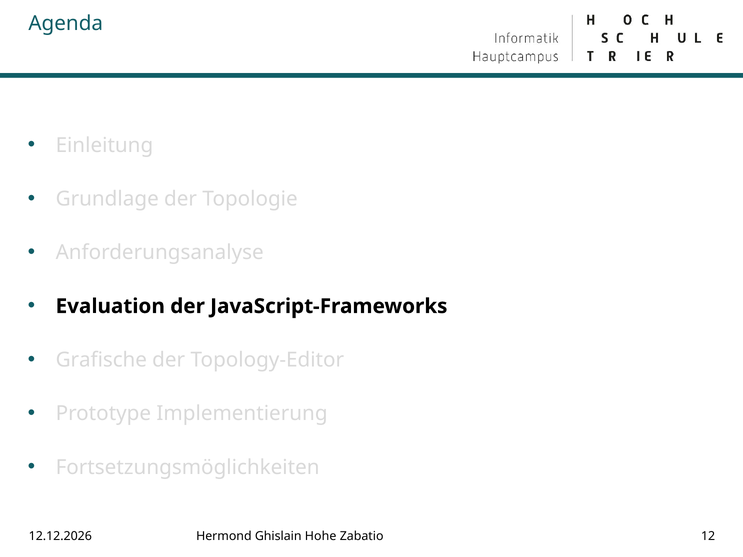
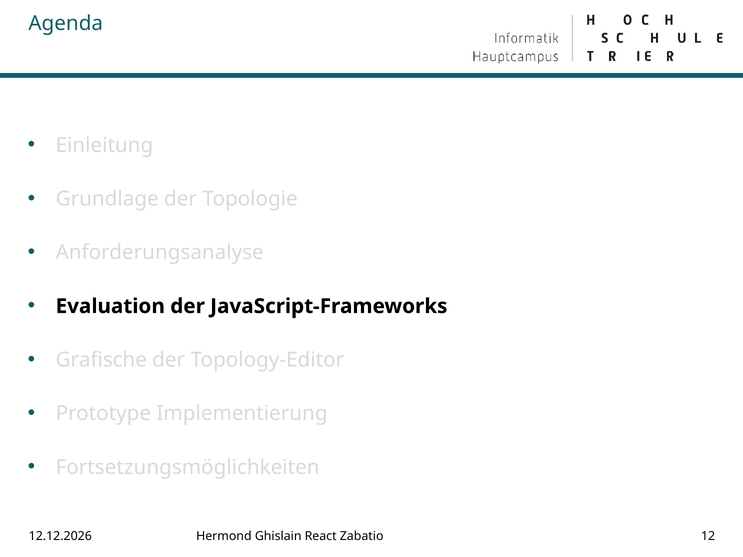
Hohe: Hohe -> React
